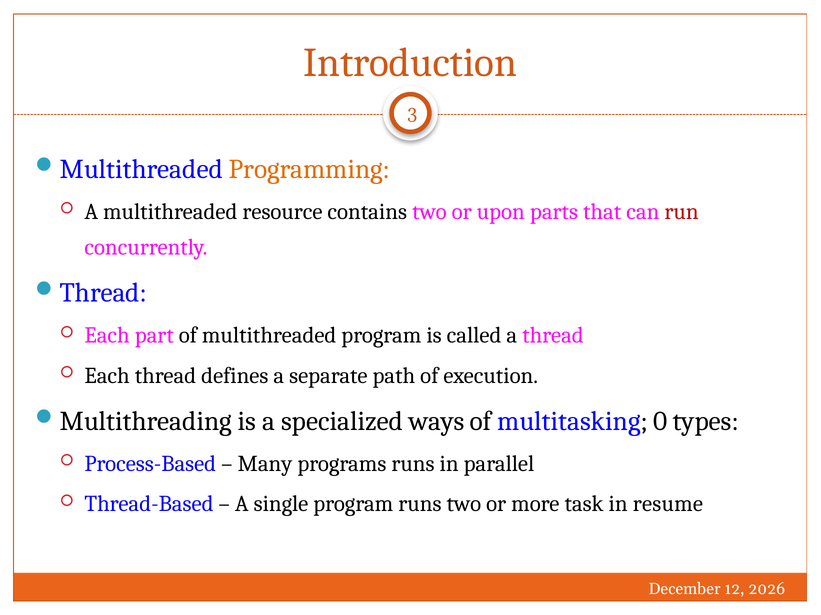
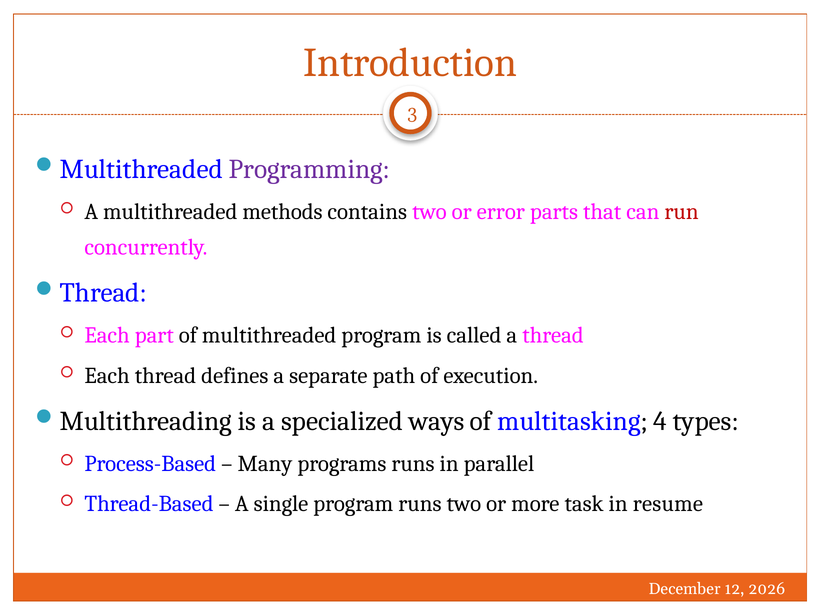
Programming colour: orange -> purple
resource: resource -> methods
upon: upon -> error
0: 0 -> 4
